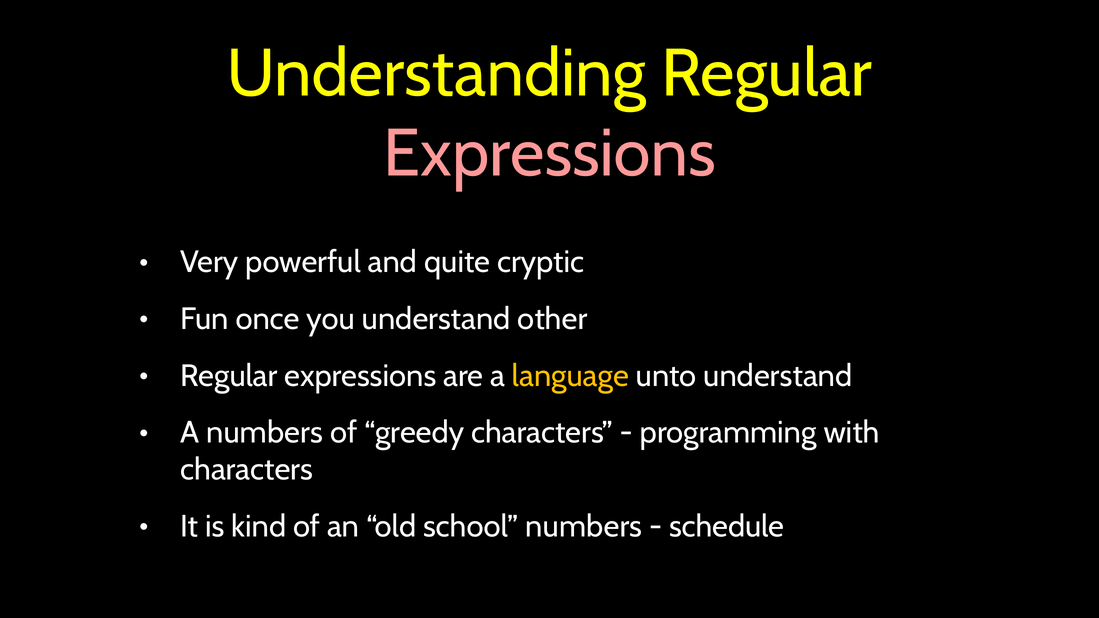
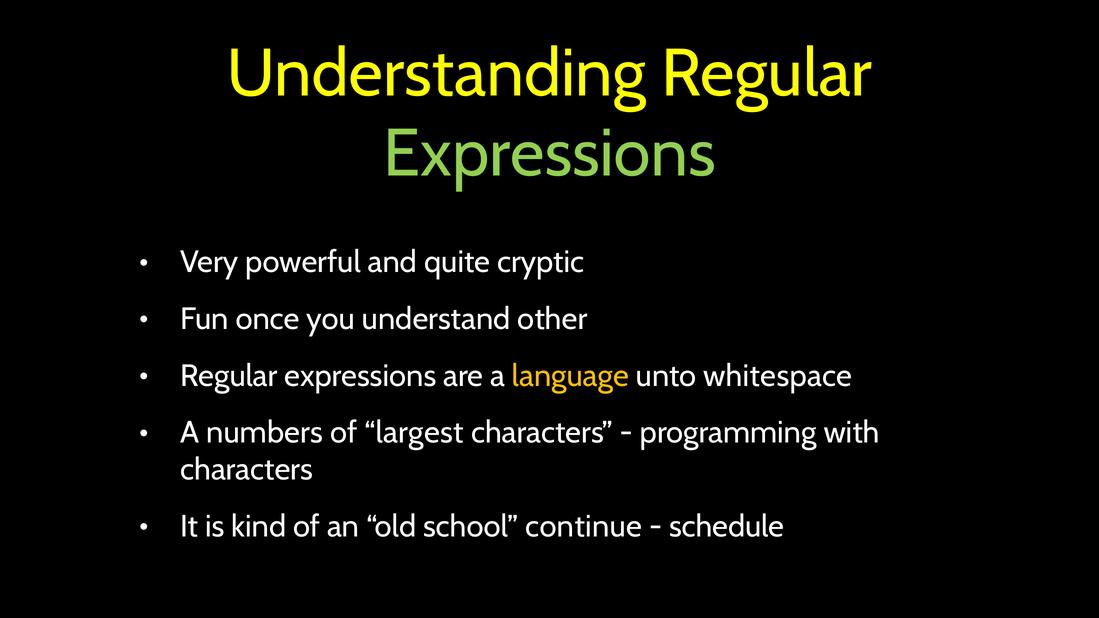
Expressions at (550, 154) colour: pink -> light green
unto understand: understand -> whitespace
greedy: greedy -> largest
school numbers: numbers -> continue
